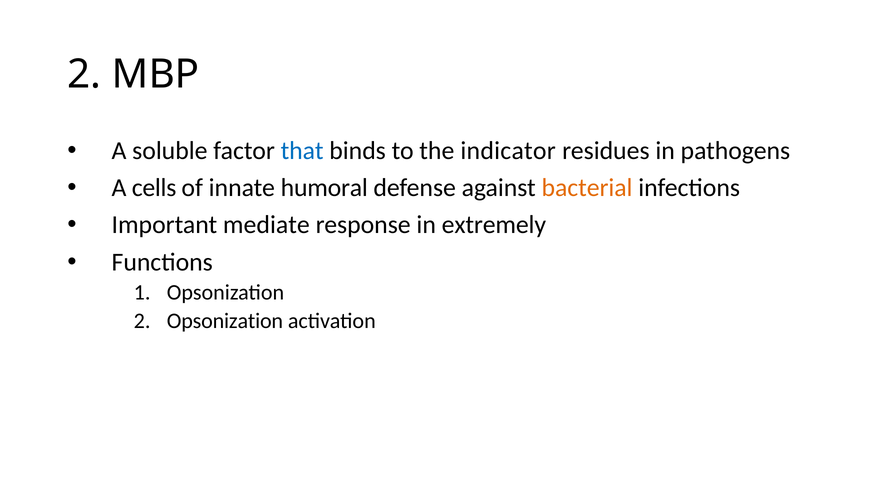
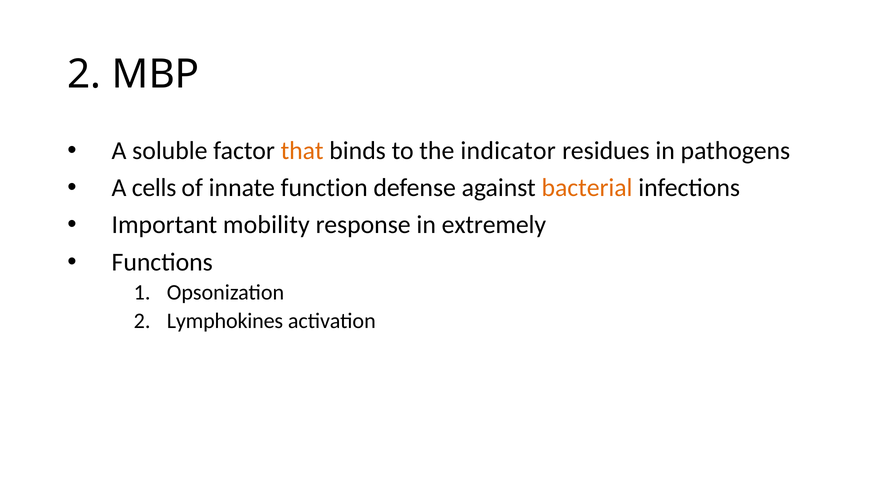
that colour: blue -> orange
humoral: humoral -> function
mediate: mediate -> mobility
2 Opsonization: Opsonization -> Lymphokines
